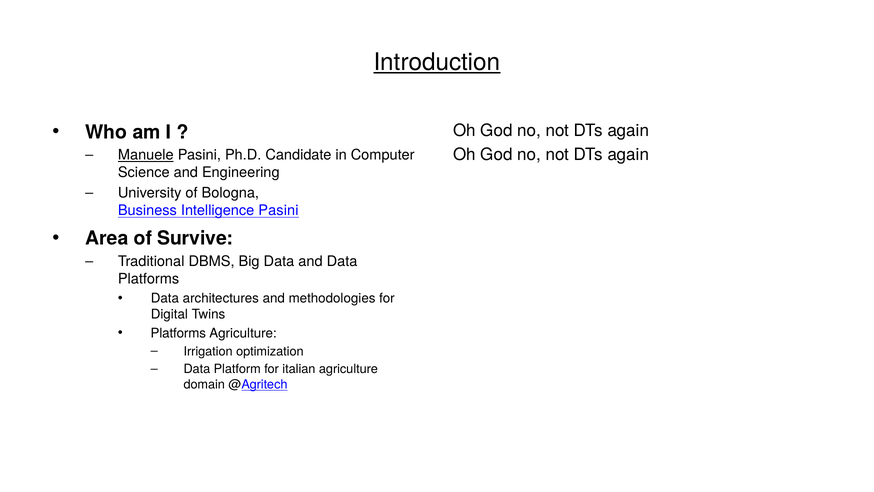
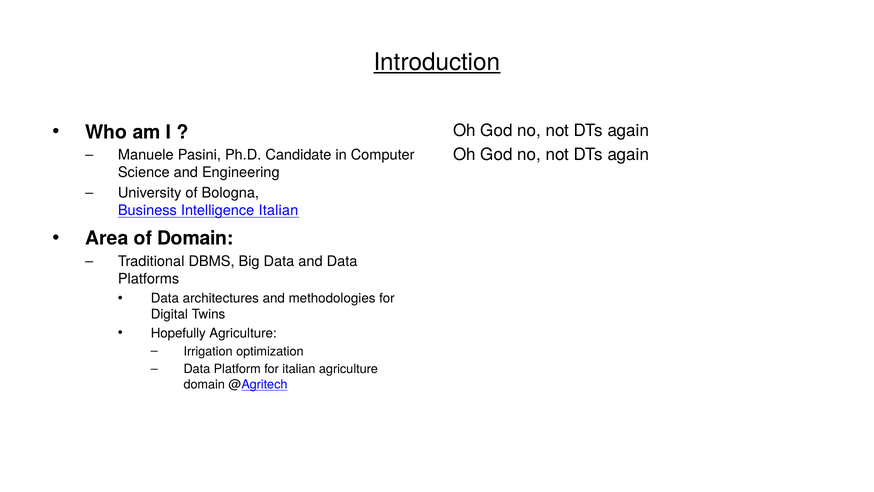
Manuele underline: present -> none
Intelligence Pasini: Pasini -> Italian
of Survive: Survive -> Domain
Platforms at (178, 333): Platforms -> Hopefully
